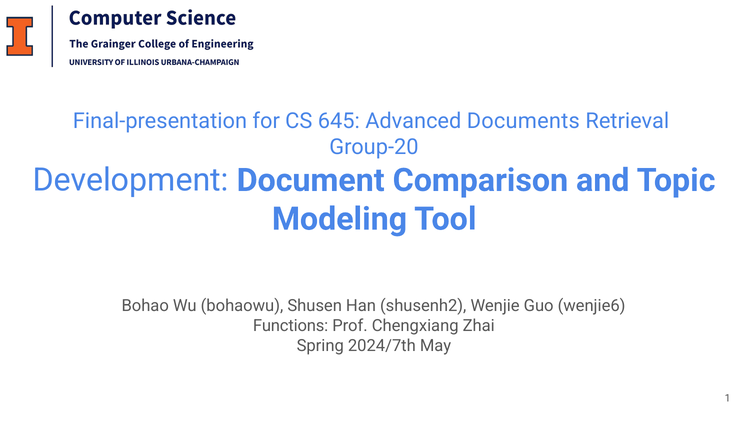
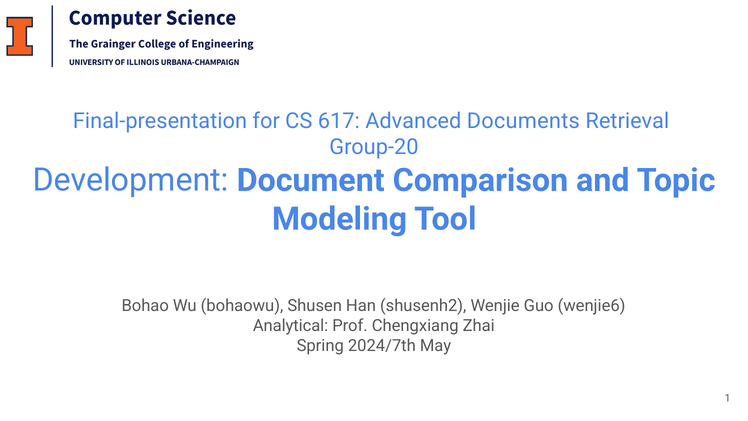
645: 645 -> 617
Functions: Functions -> Analytical
